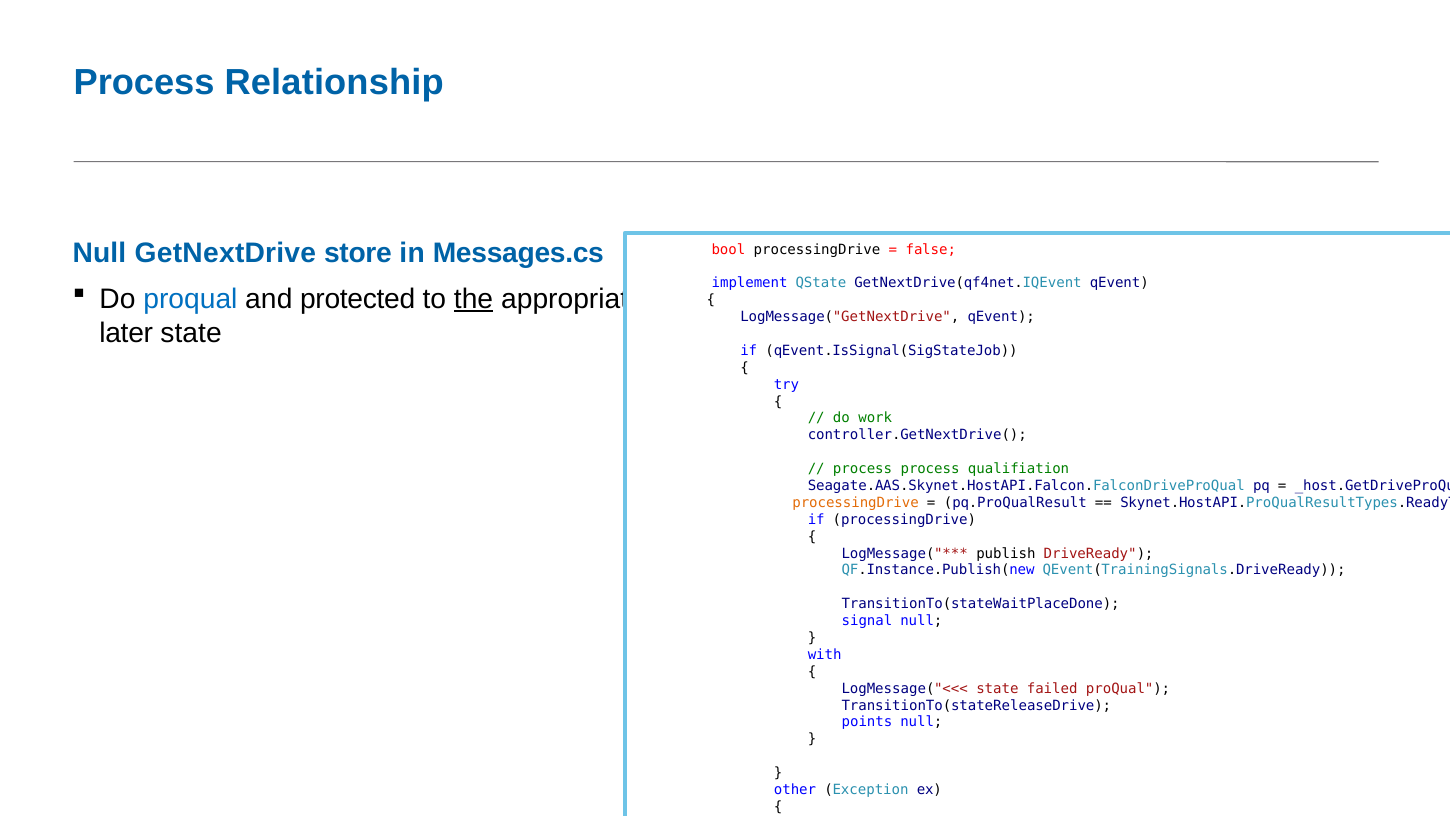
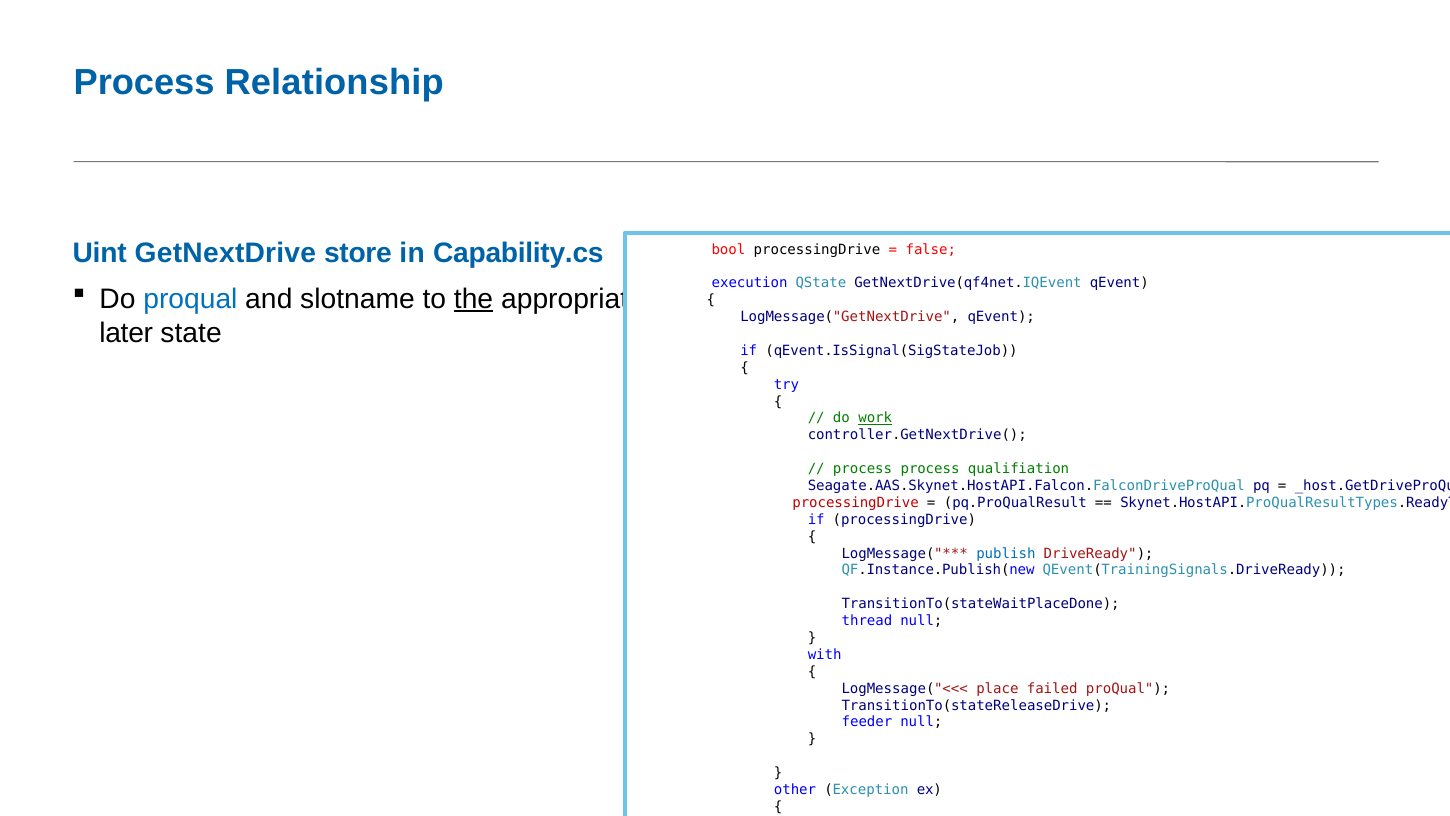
Null at (99, 253): Null -> Uint
Messages.cs: Messages.cs -> Capability.cs
implement: implement -> execution
protected: protected -> slotname
work underline: none -> present
processingDrive at (856, 503) colour: orange -> red
publish colour: black -> blue
signal: signal -> thread
LogMessage("<<< state: state -> place
points: points -> feeder
